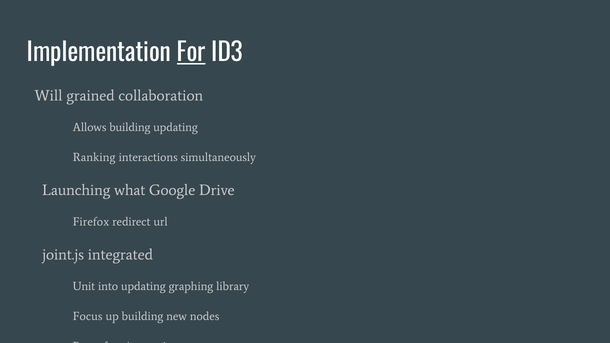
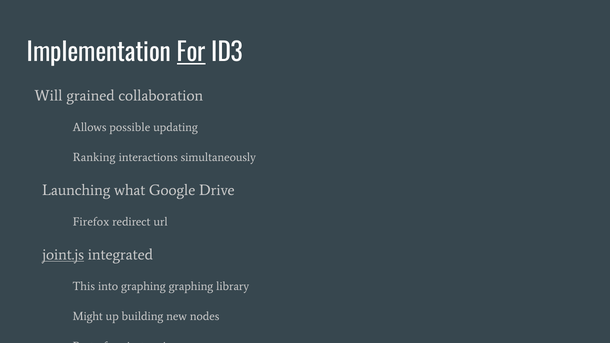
Allows building: building -> possible
joint.js underline: none -> present
Unit: Unit -> This
into updating: updating -> graphing
Focus: Focus -> Might
